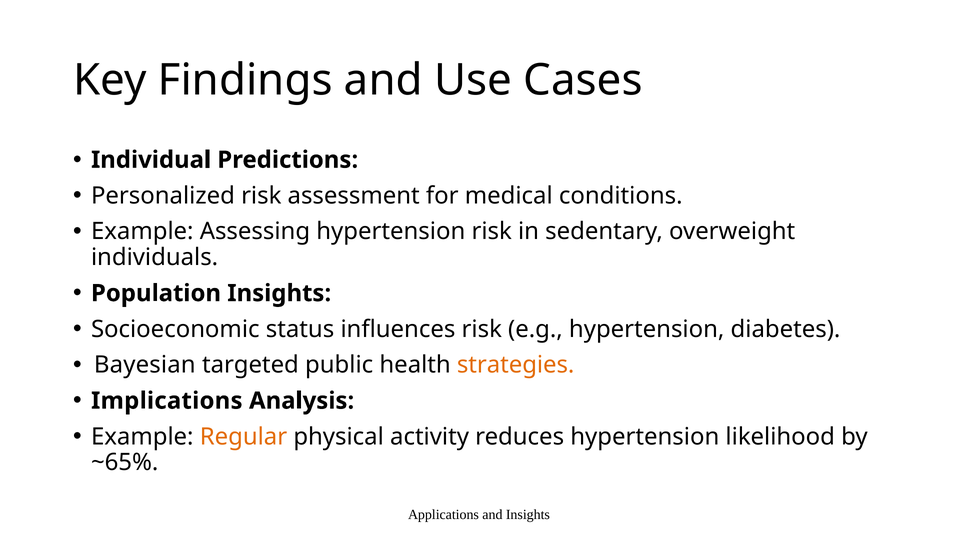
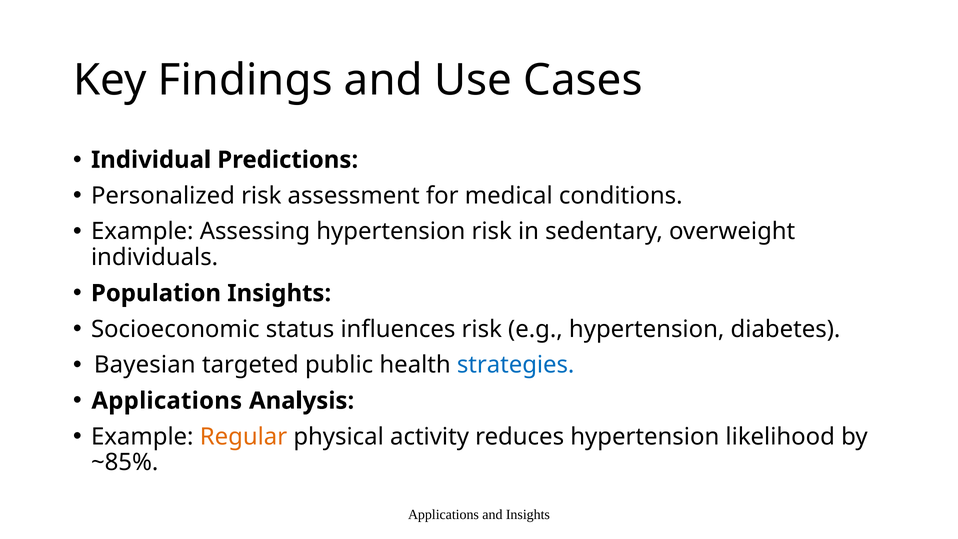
strategies colour: orange -> blue
Implications at (167, 401): Implications -> Applications
~65%: ~65% -> ~85%
